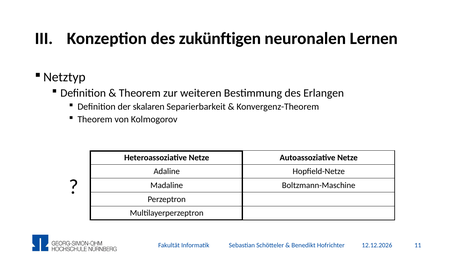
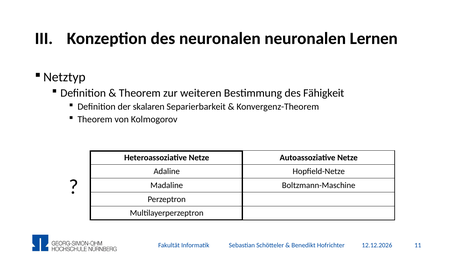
des zukünftigen: zukünftigen -> neuronalen
Erlangen: Erlangen -> Fähigkeit
